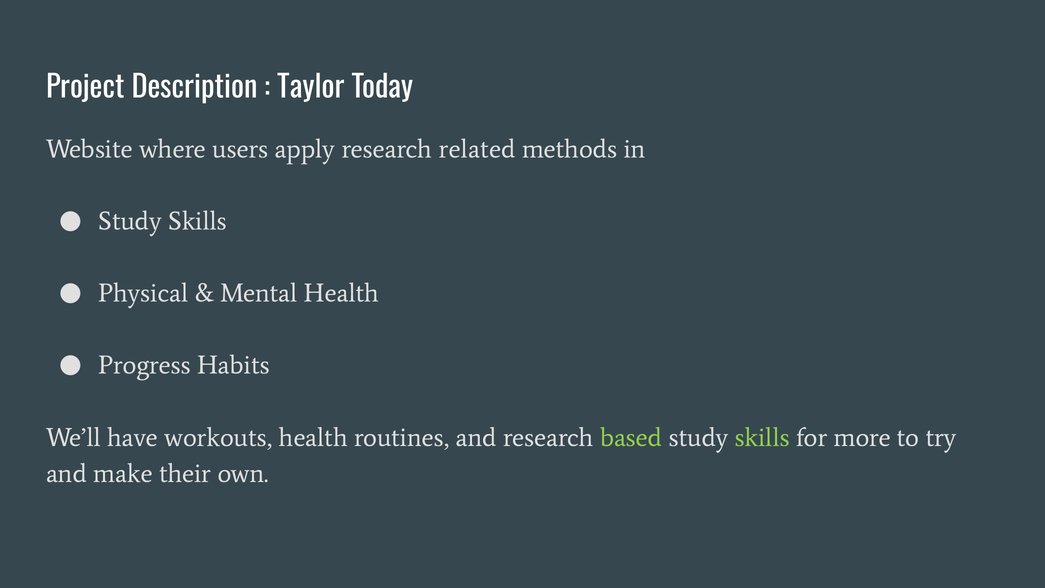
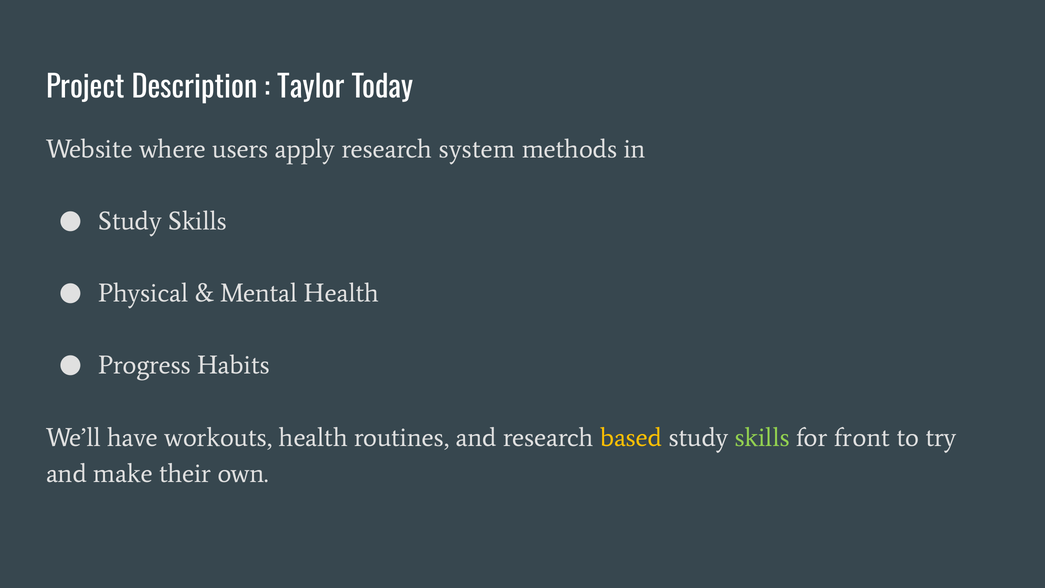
related: related -> system
based colour: light green -> yellow
more: more -> front
